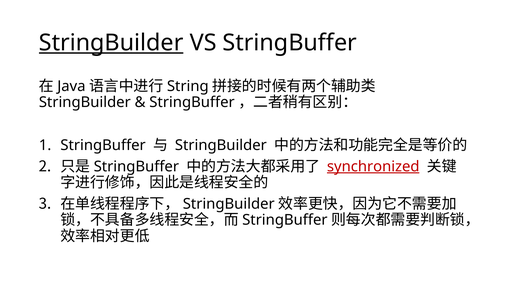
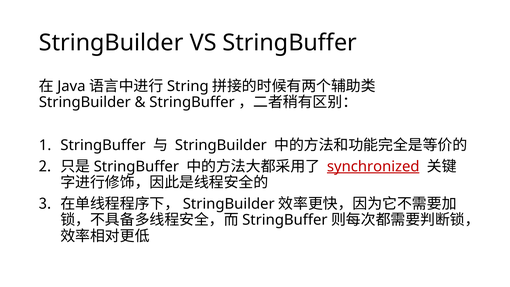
StringBuilder at (111, 43) underline: present -> none
